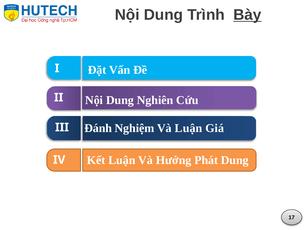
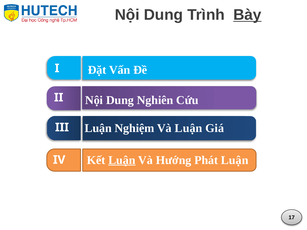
Đánh at (98, 128): Đánh -> Luận
Luận at (122, 160) underline: none -> present
Phát Dung: Dung -> Luận
